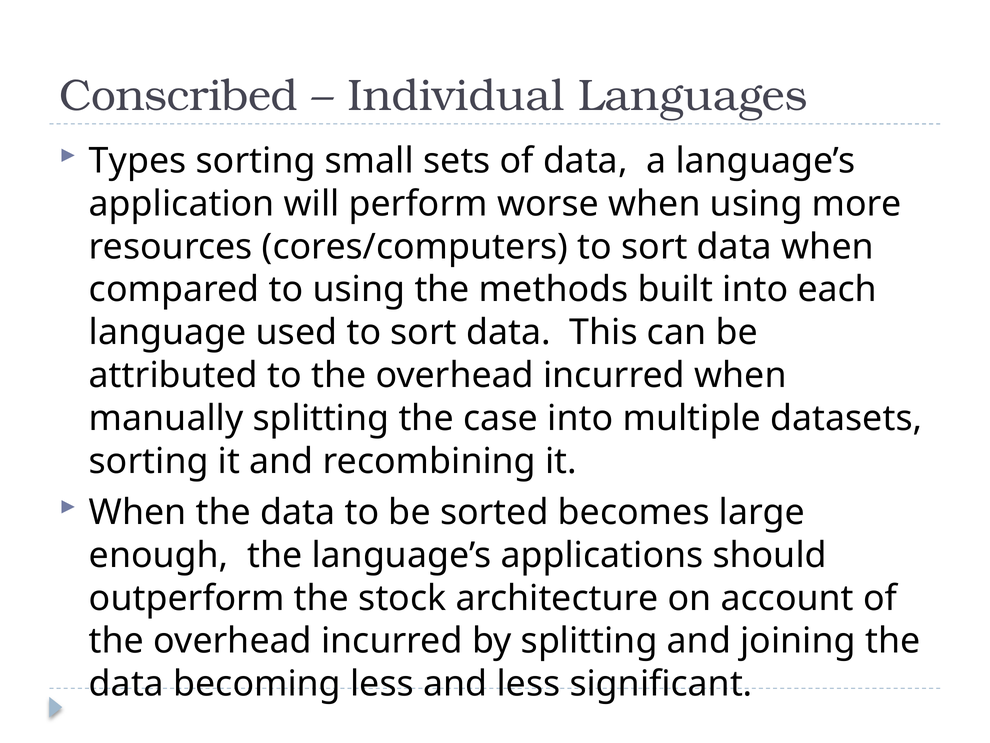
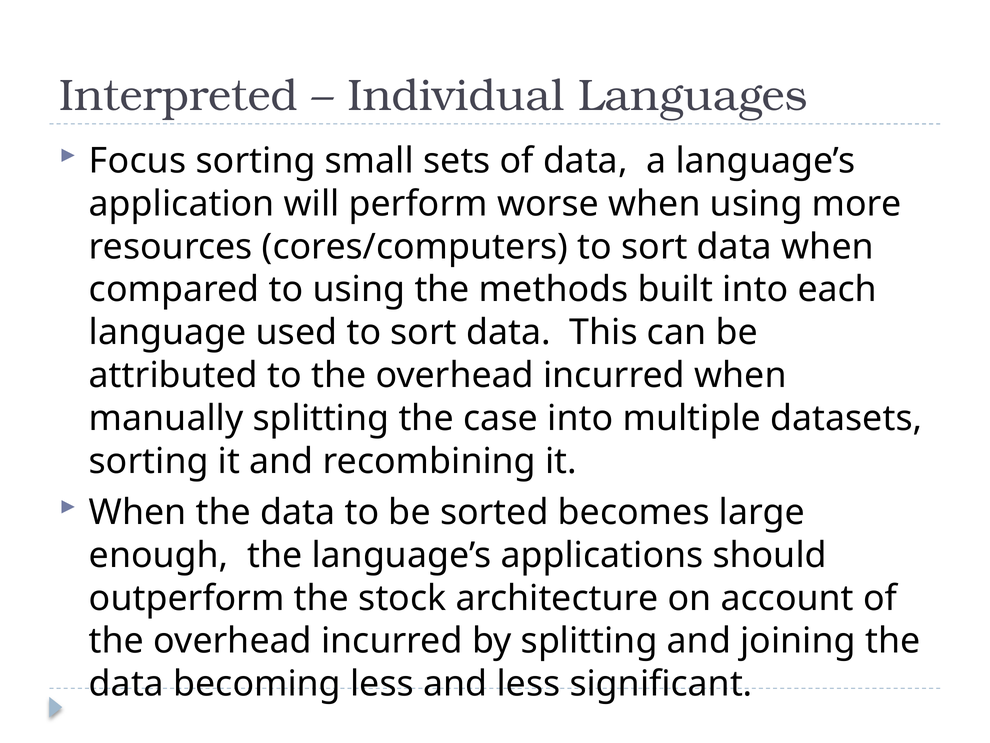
Conscribed: Conscribed -> Interpreted
Types: Types -> Focus
